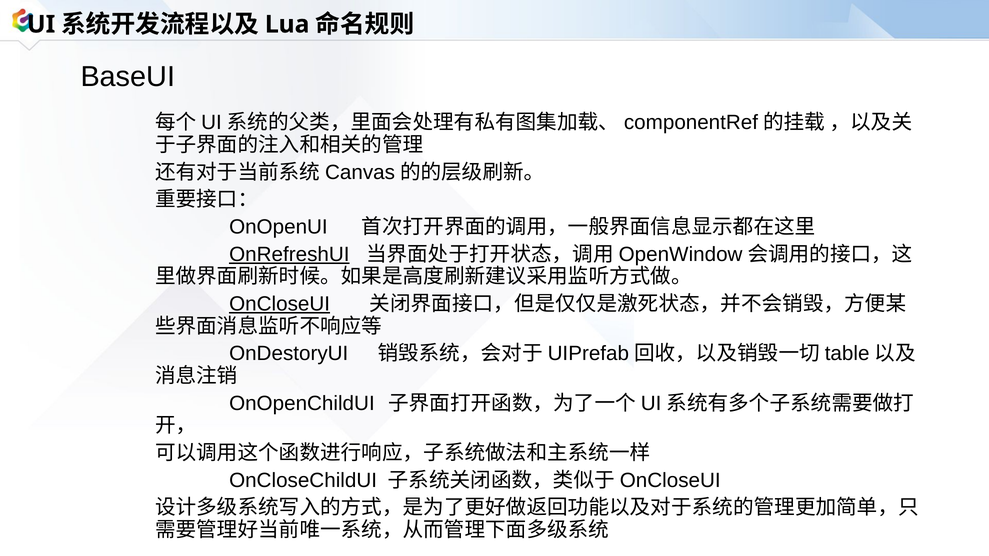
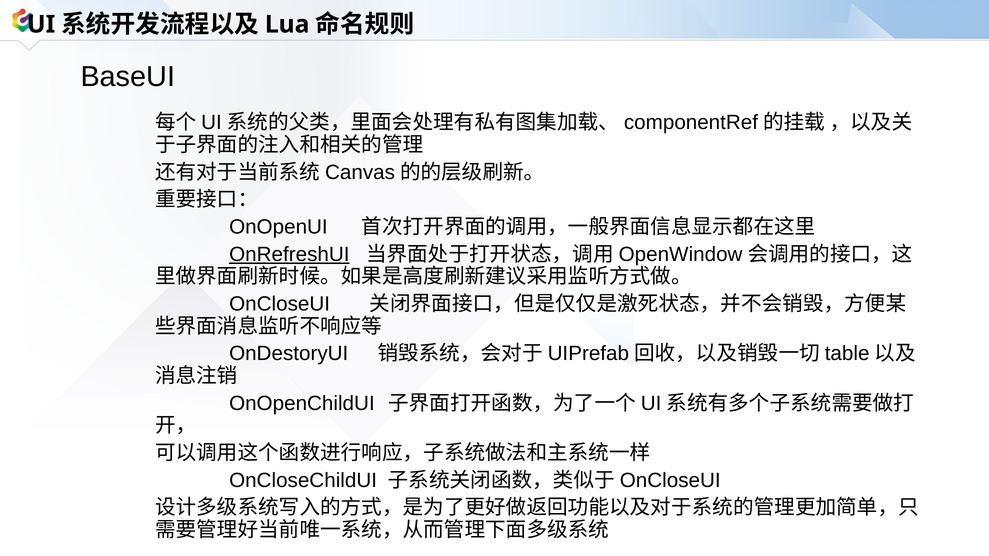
OnCloseUI underline: present -> none
